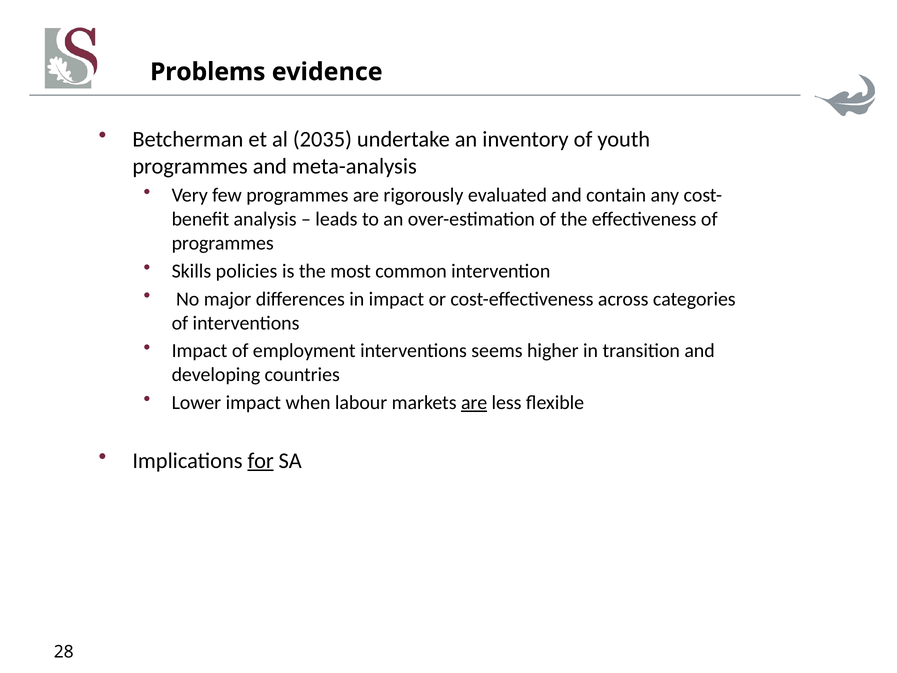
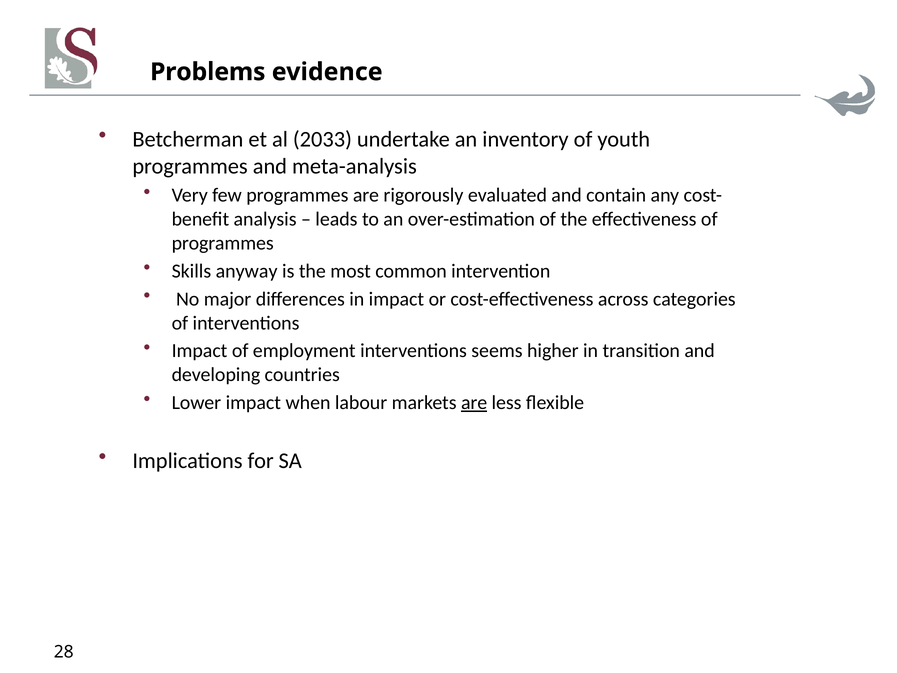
2035: 2035 -> 2033
policies: policies -> anyway
for underline: present -> none
